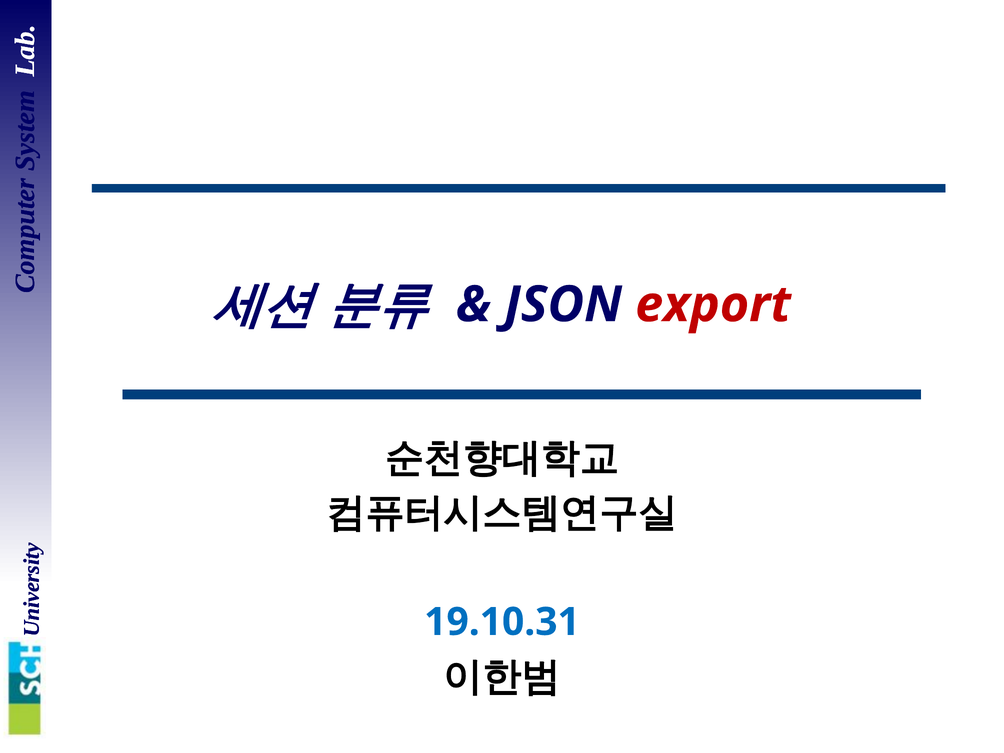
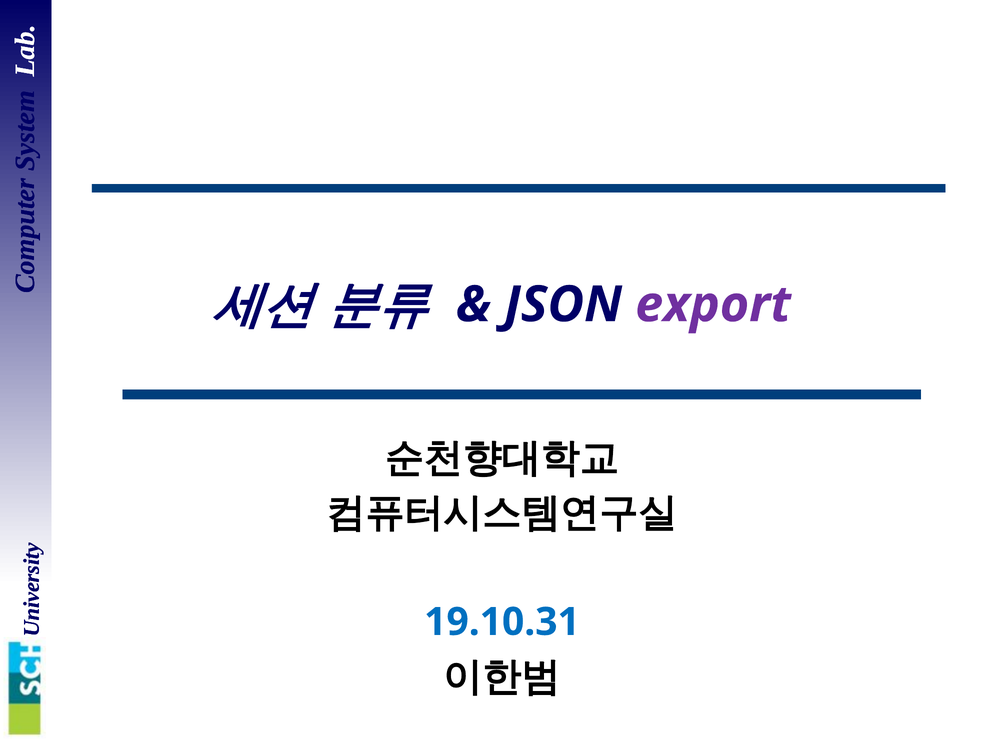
export colour: red -> purple
